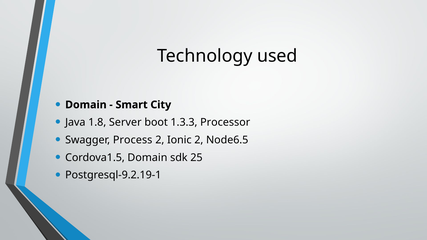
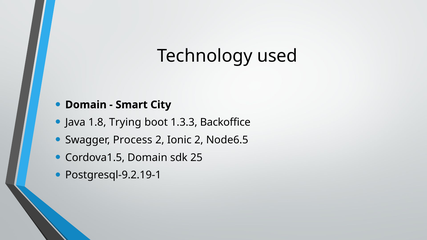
Server: Server -> Trying
Processor: Processor -> Backoffice
